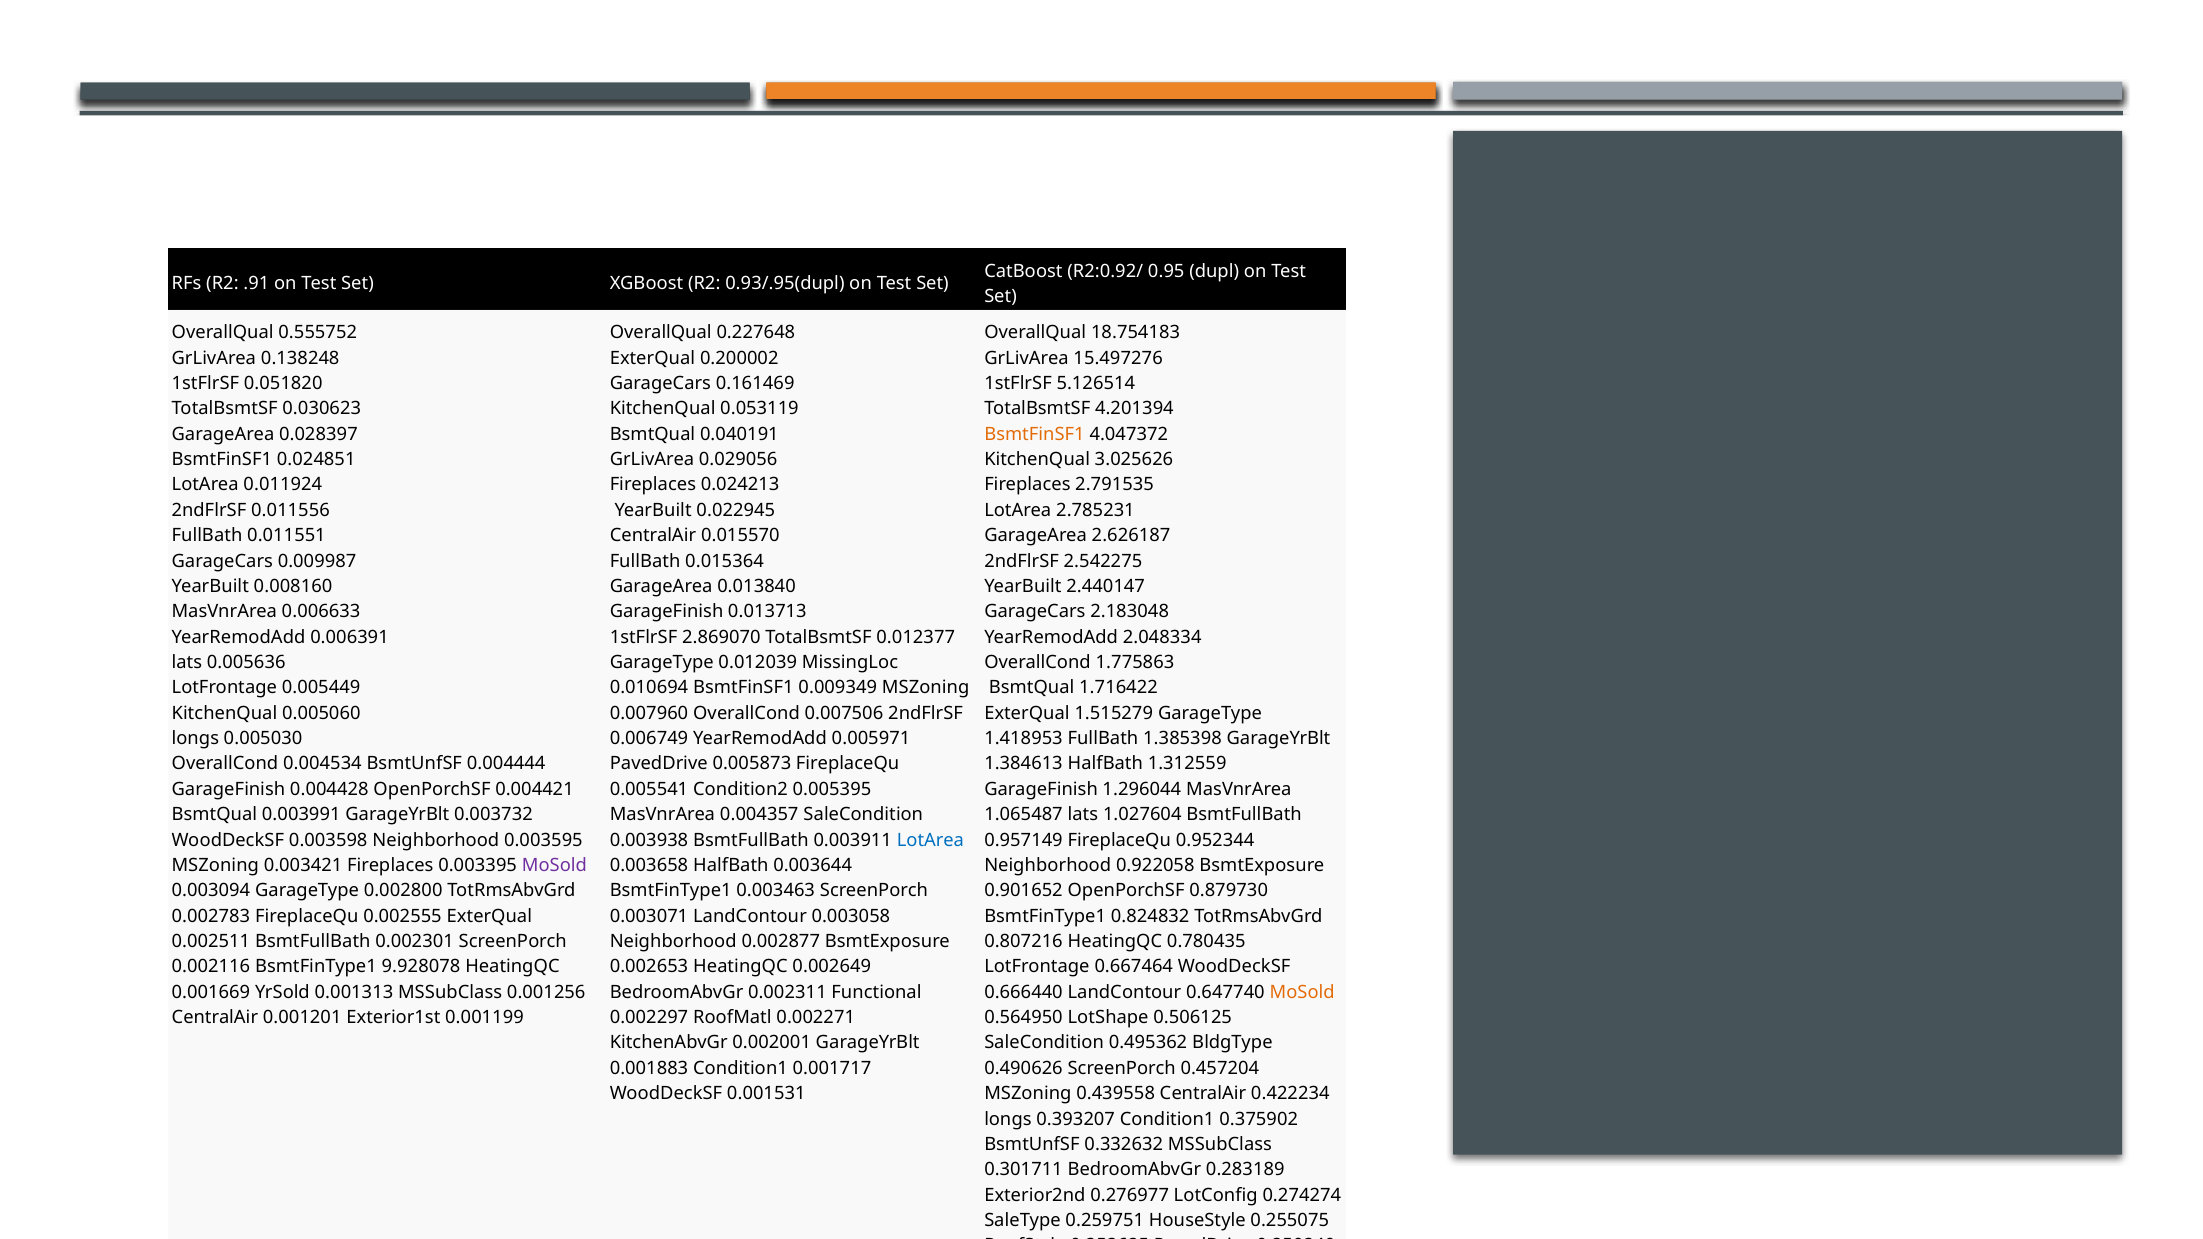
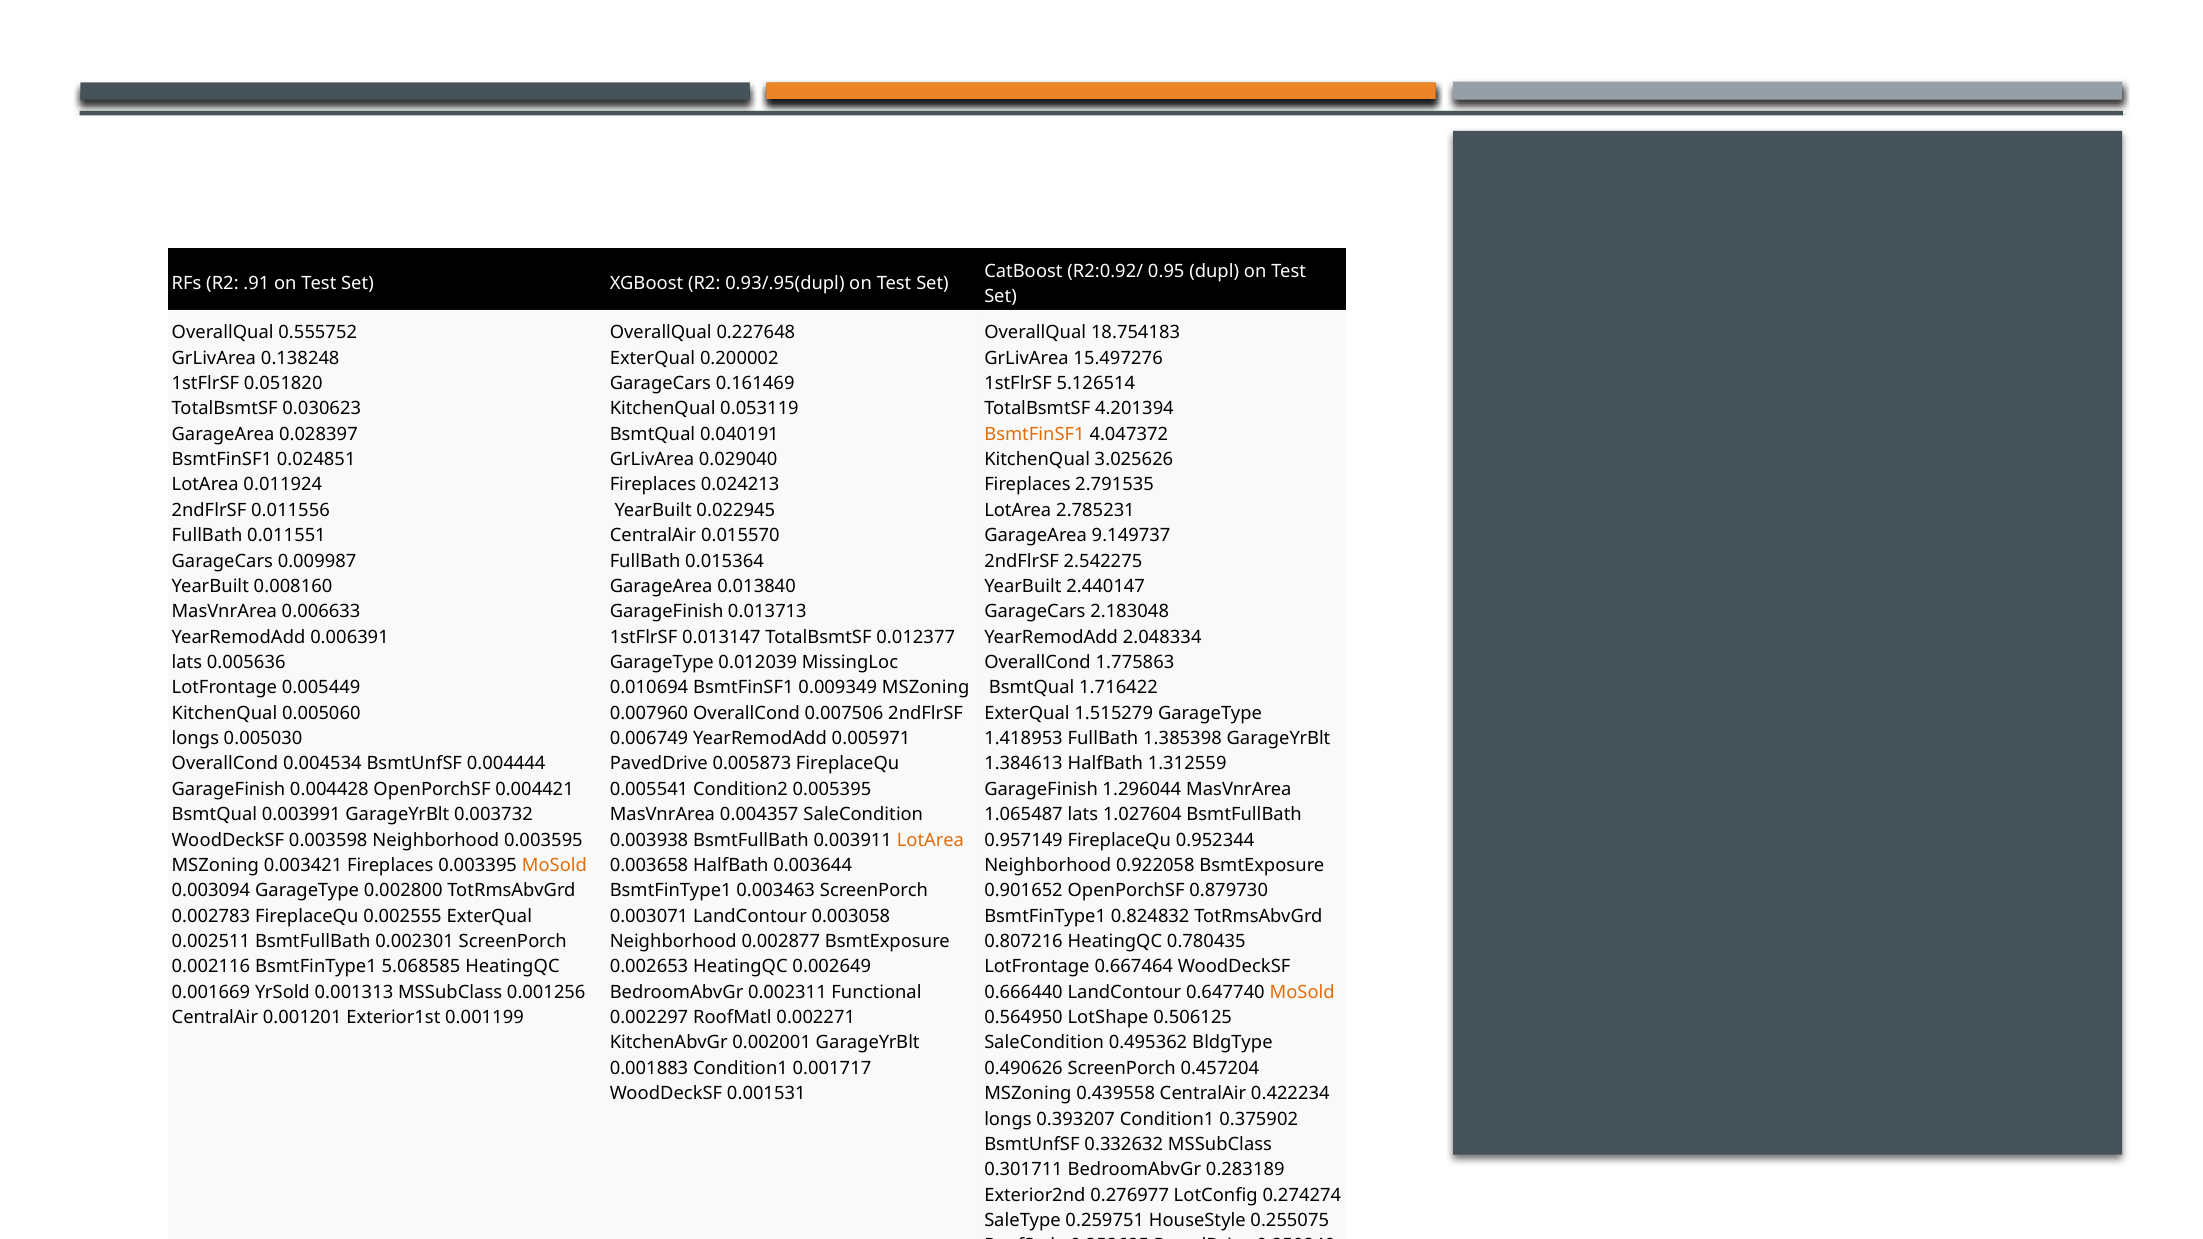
0.029056: 0.029056 -> 0.029040
2.626187: 2.626187 -> 9.149737
2.869070: 2.869070 -> 0.013147
LotArea at (930, 840) colour: blue -> orange
MoSold at (554, 865) colour: purple -> orange
9.928078: 9.928078 -> 5.068585
